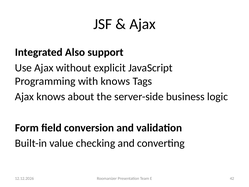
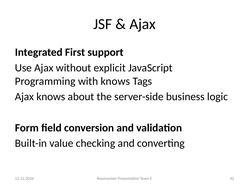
Also: Also -> First
